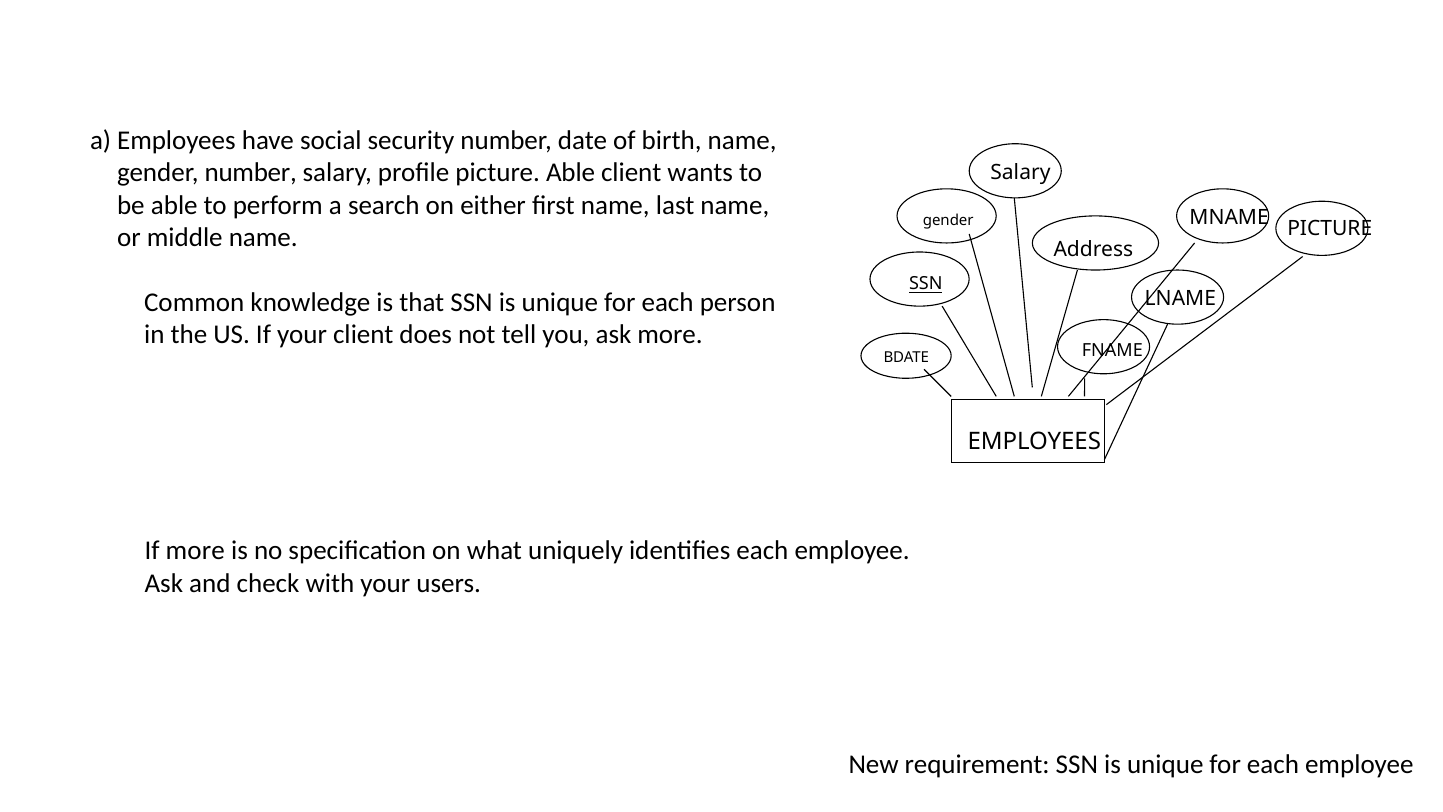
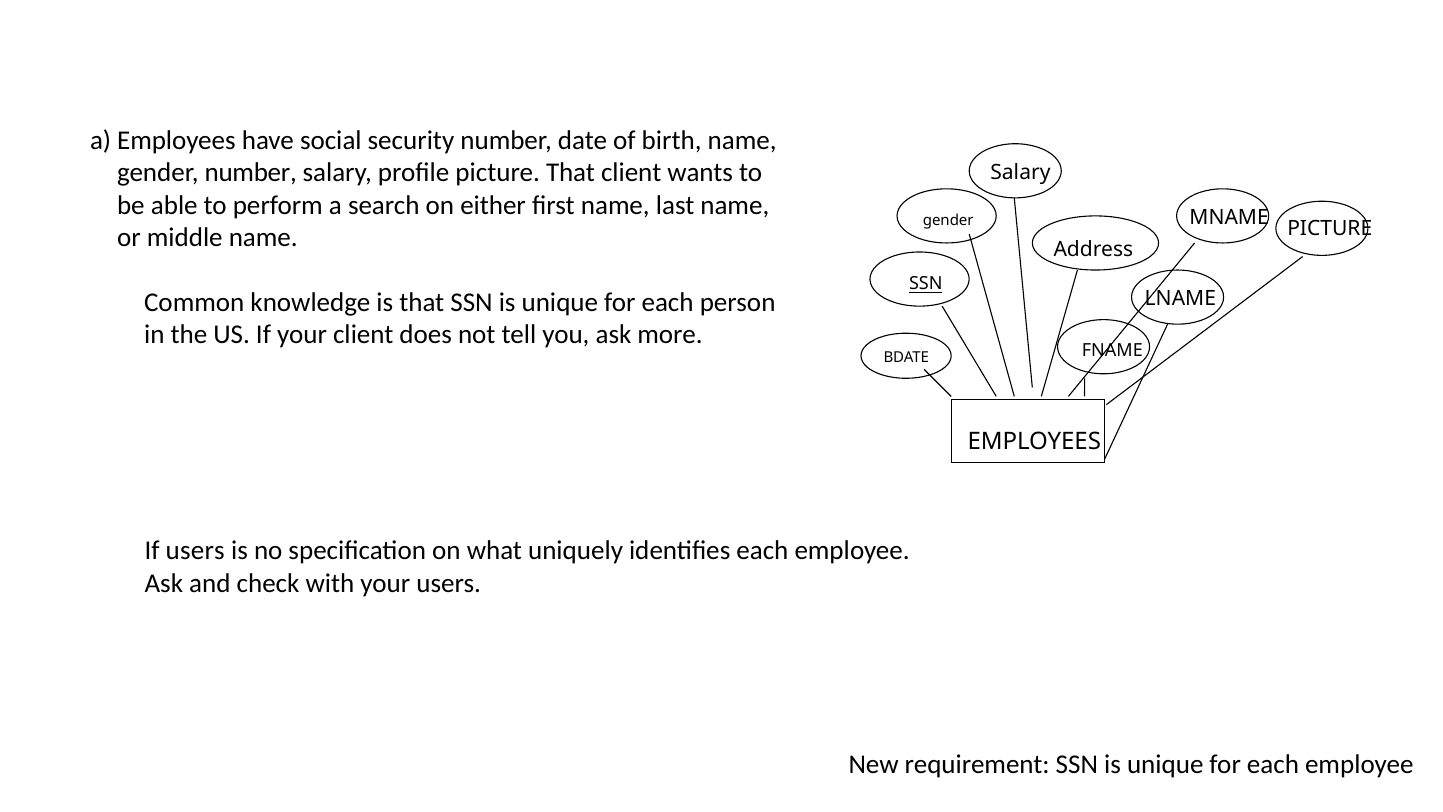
picture Able: Able -> That
If more: more -> users
